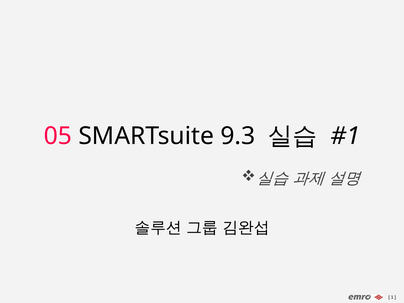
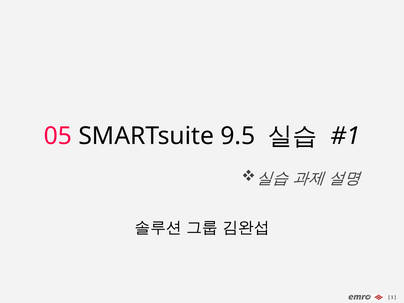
9.3: 9.3 -> 9.5
